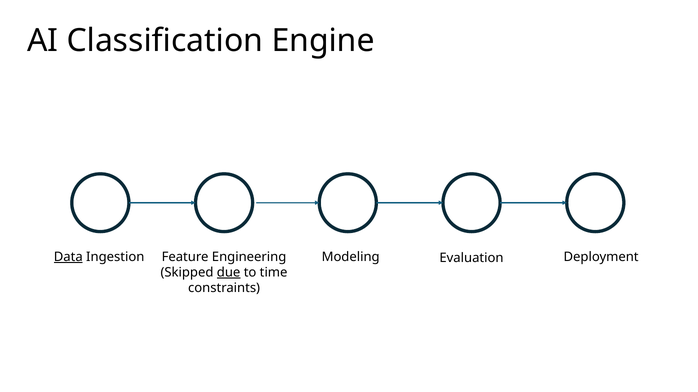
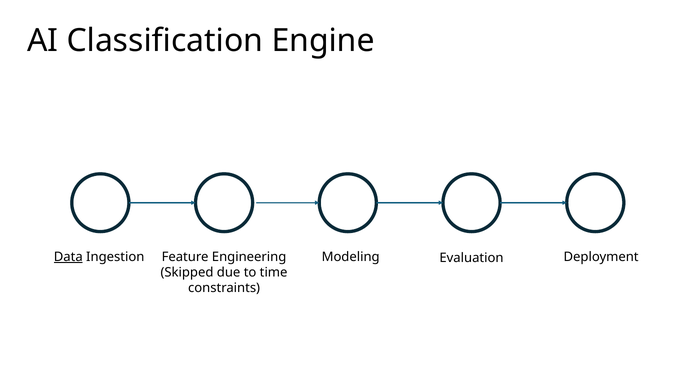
due underline: present -> none
